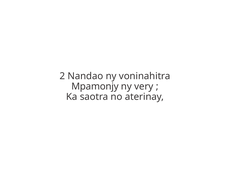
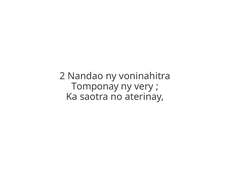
Mpamonjy: Mpamonjy -> Tomponay
